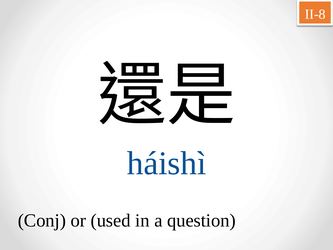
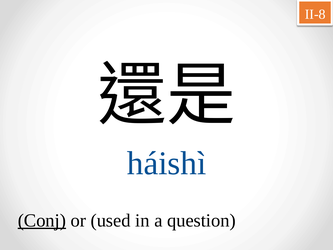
Conj underline: none -> present
